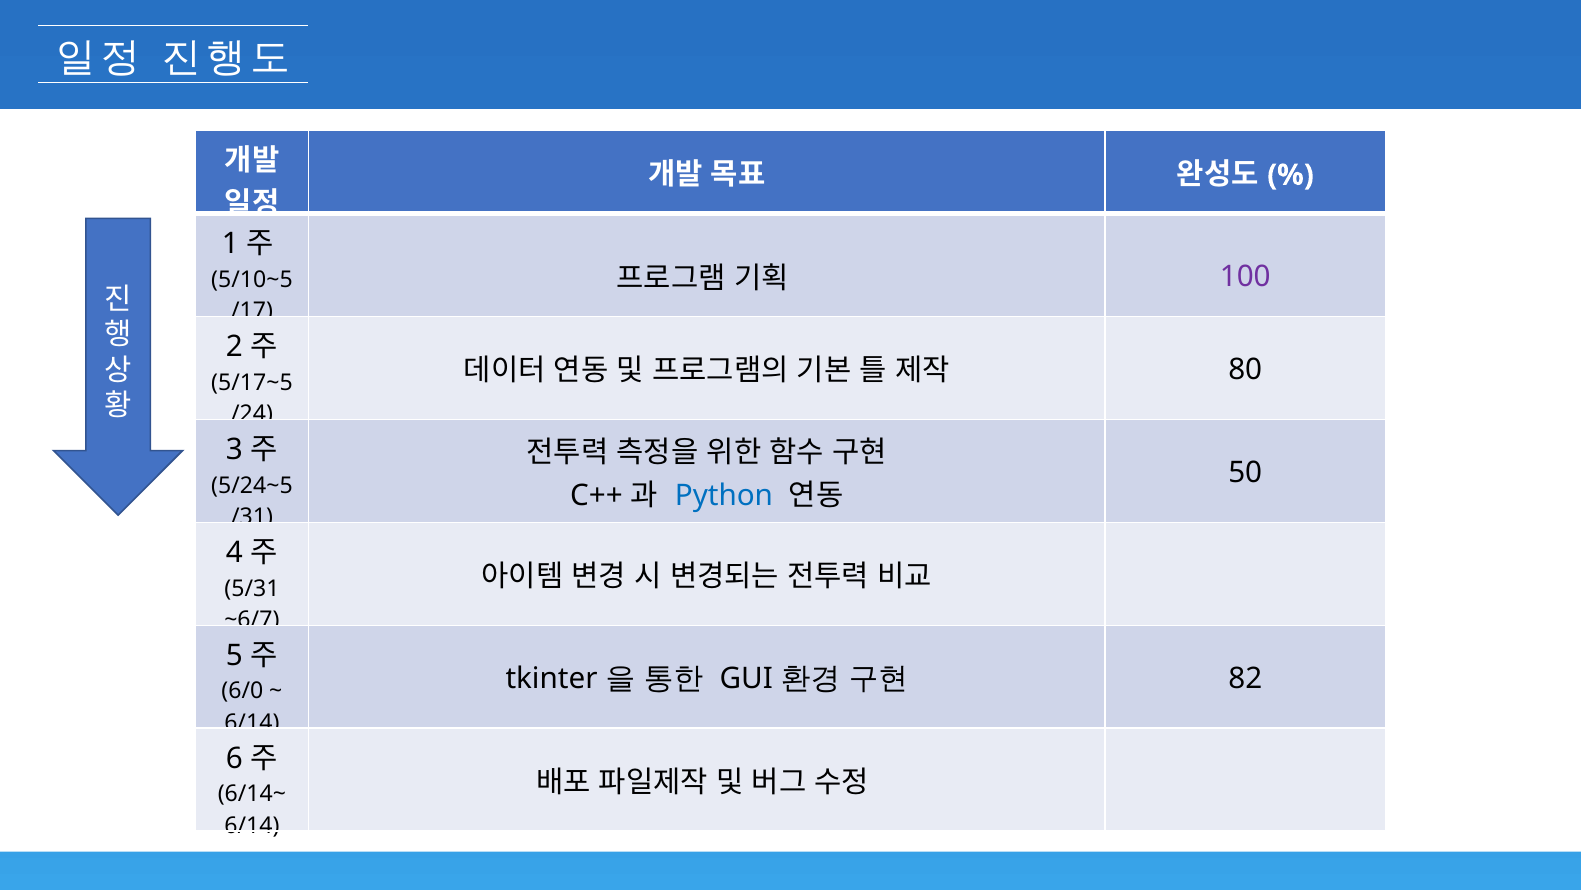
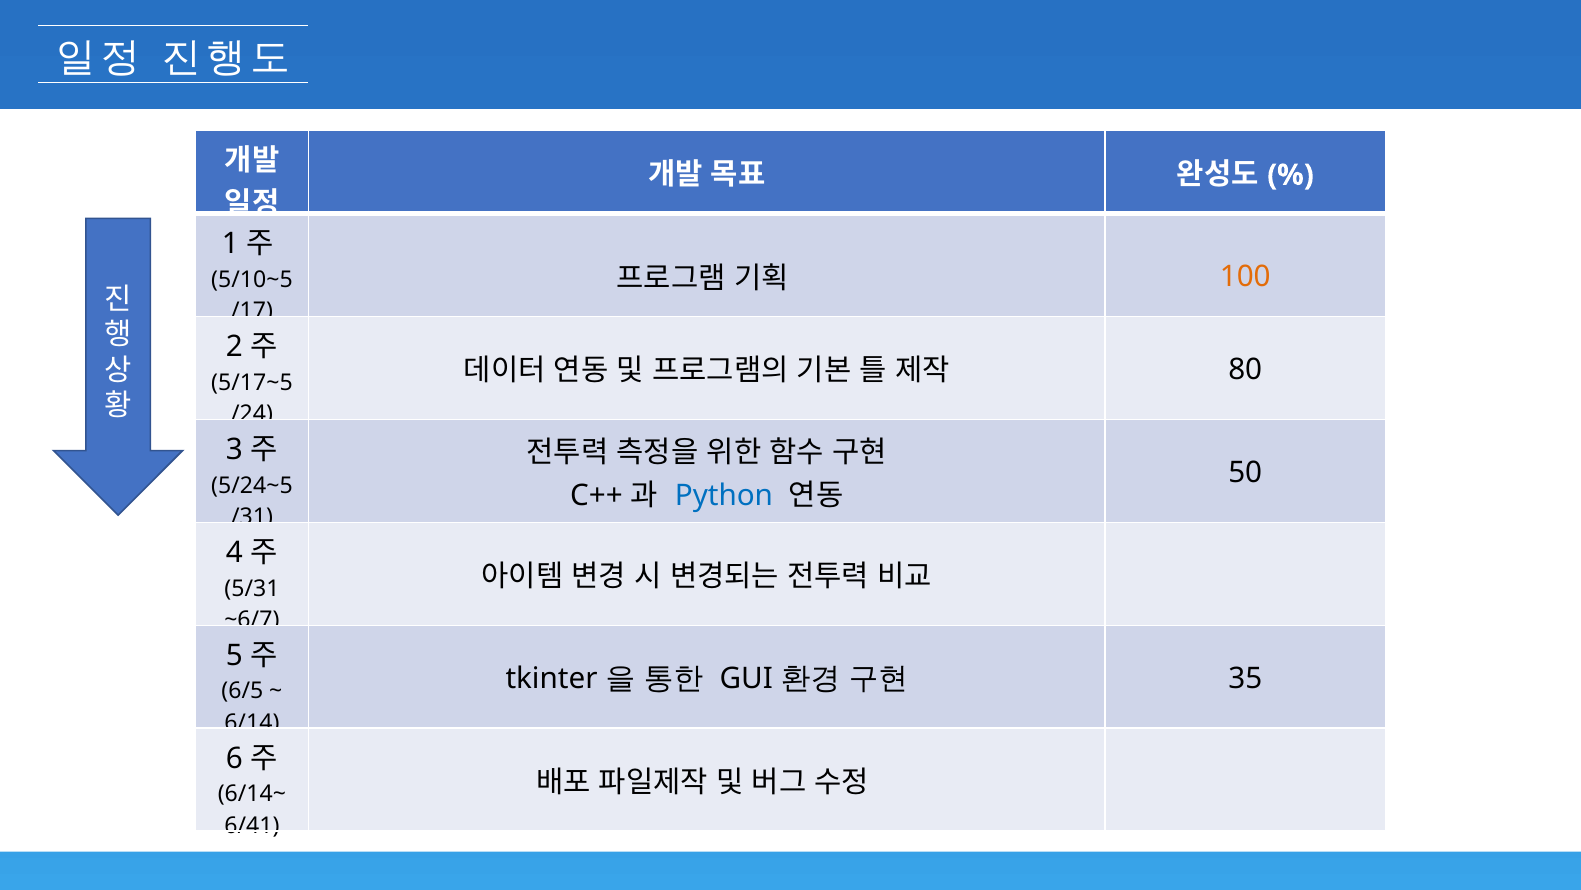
100 colour: purple -> orange
82: 82 -> 35
6/0: 6/0 -> 6/5
6/14 at (252, 825): 6/14 -> 6/41
